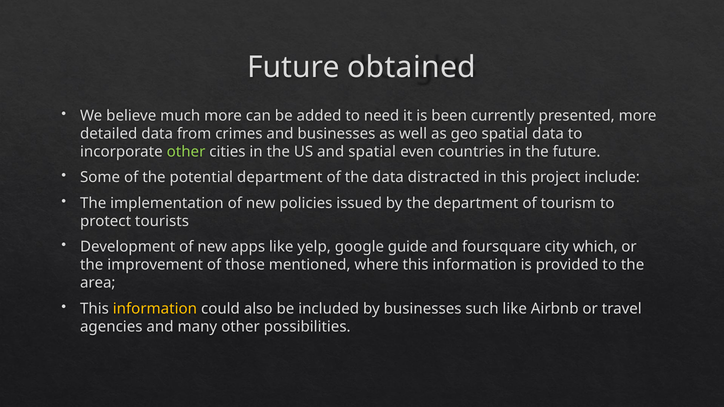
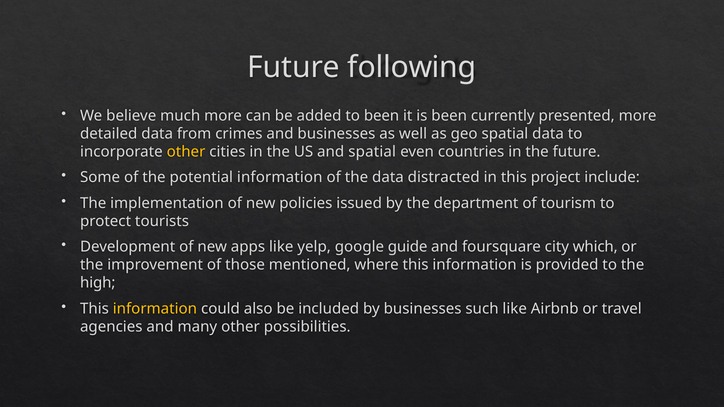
obtained: obtained -> following
to need: need -> been
other at (186, 152) colour: light green -> yellow
potential department: department -> information
area: area -> high
